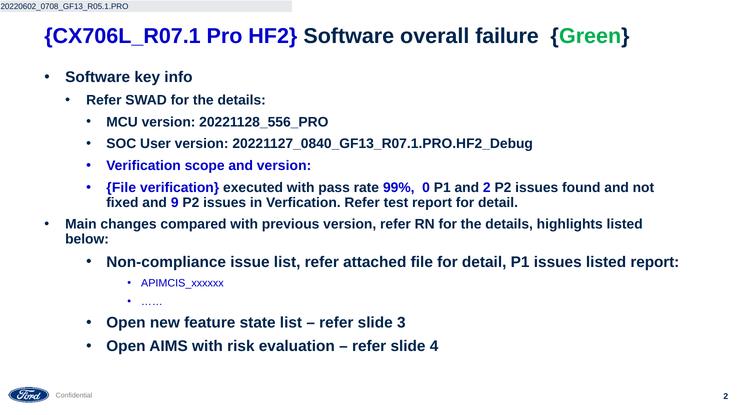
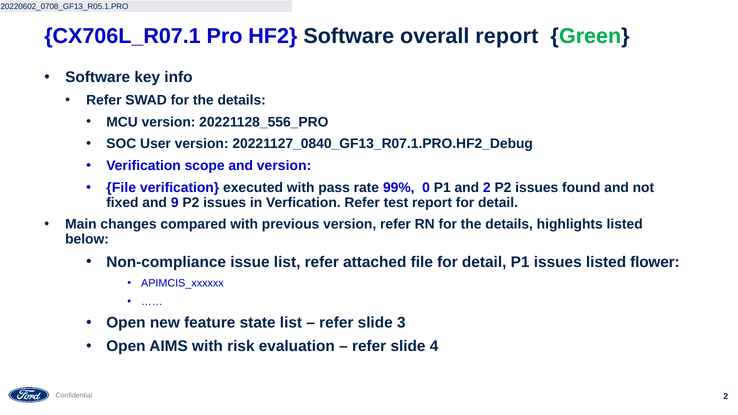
overall failure: failure -> report
listed report: report -> flower
